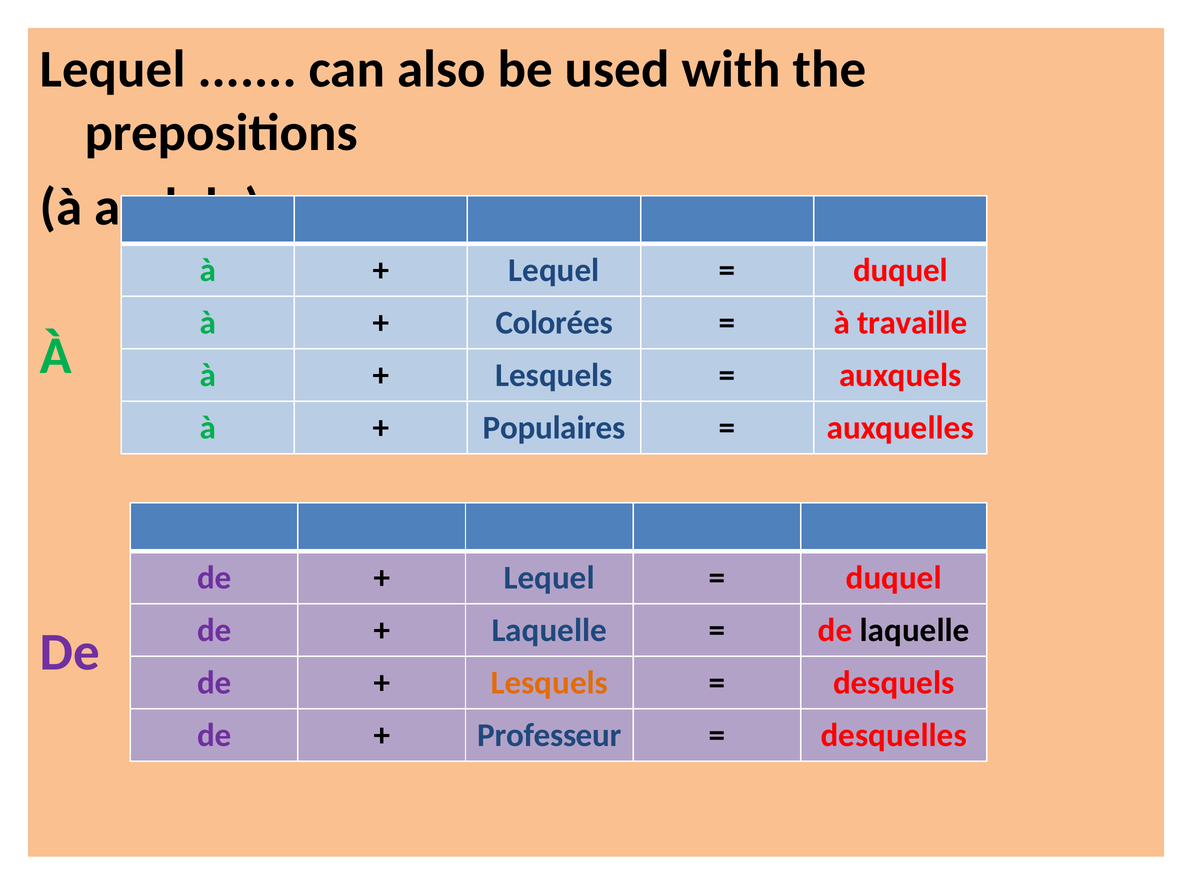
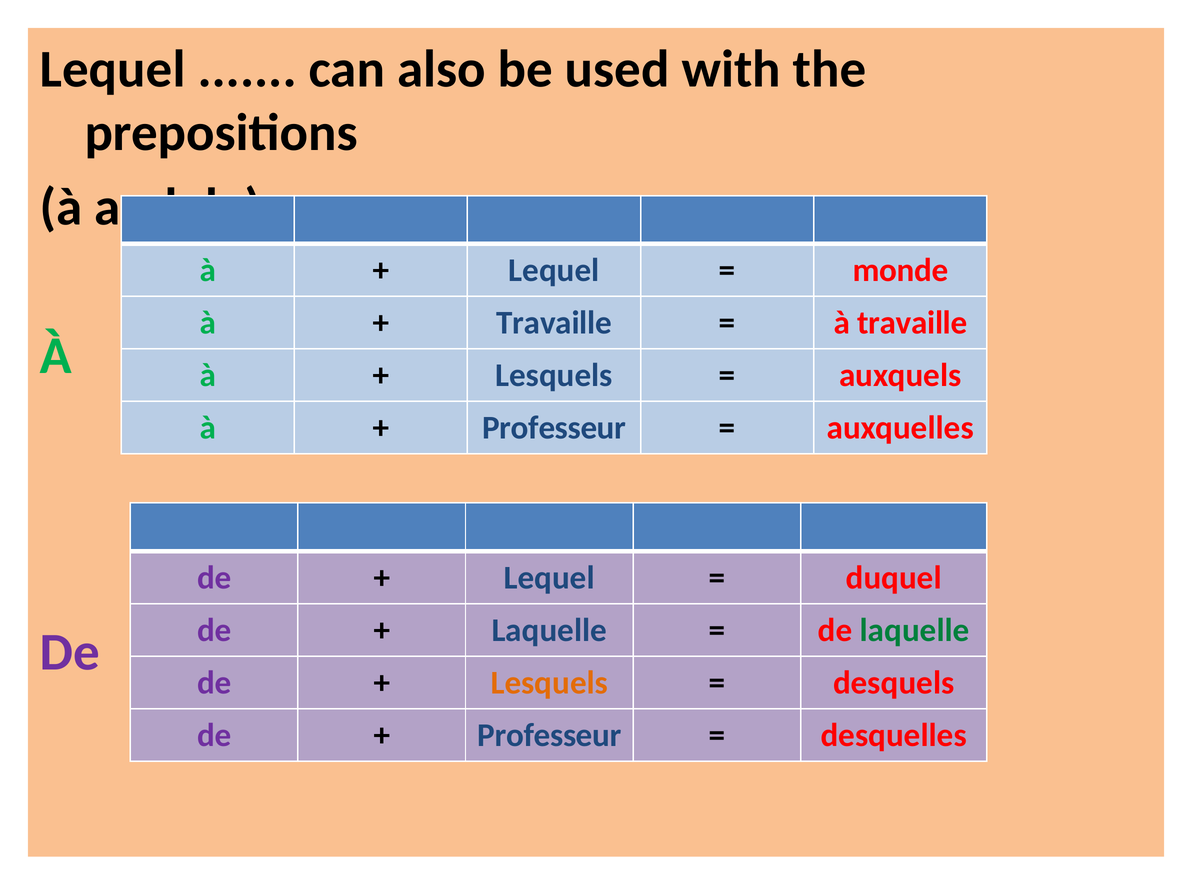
duquel at (900, 271): duquel -> monde
Colorées at (554, 323): Colorées -> Travaille
Populaires at (554, 428): Populaires -> Professeur
laquelle at (915, 630) colour: black -> green
